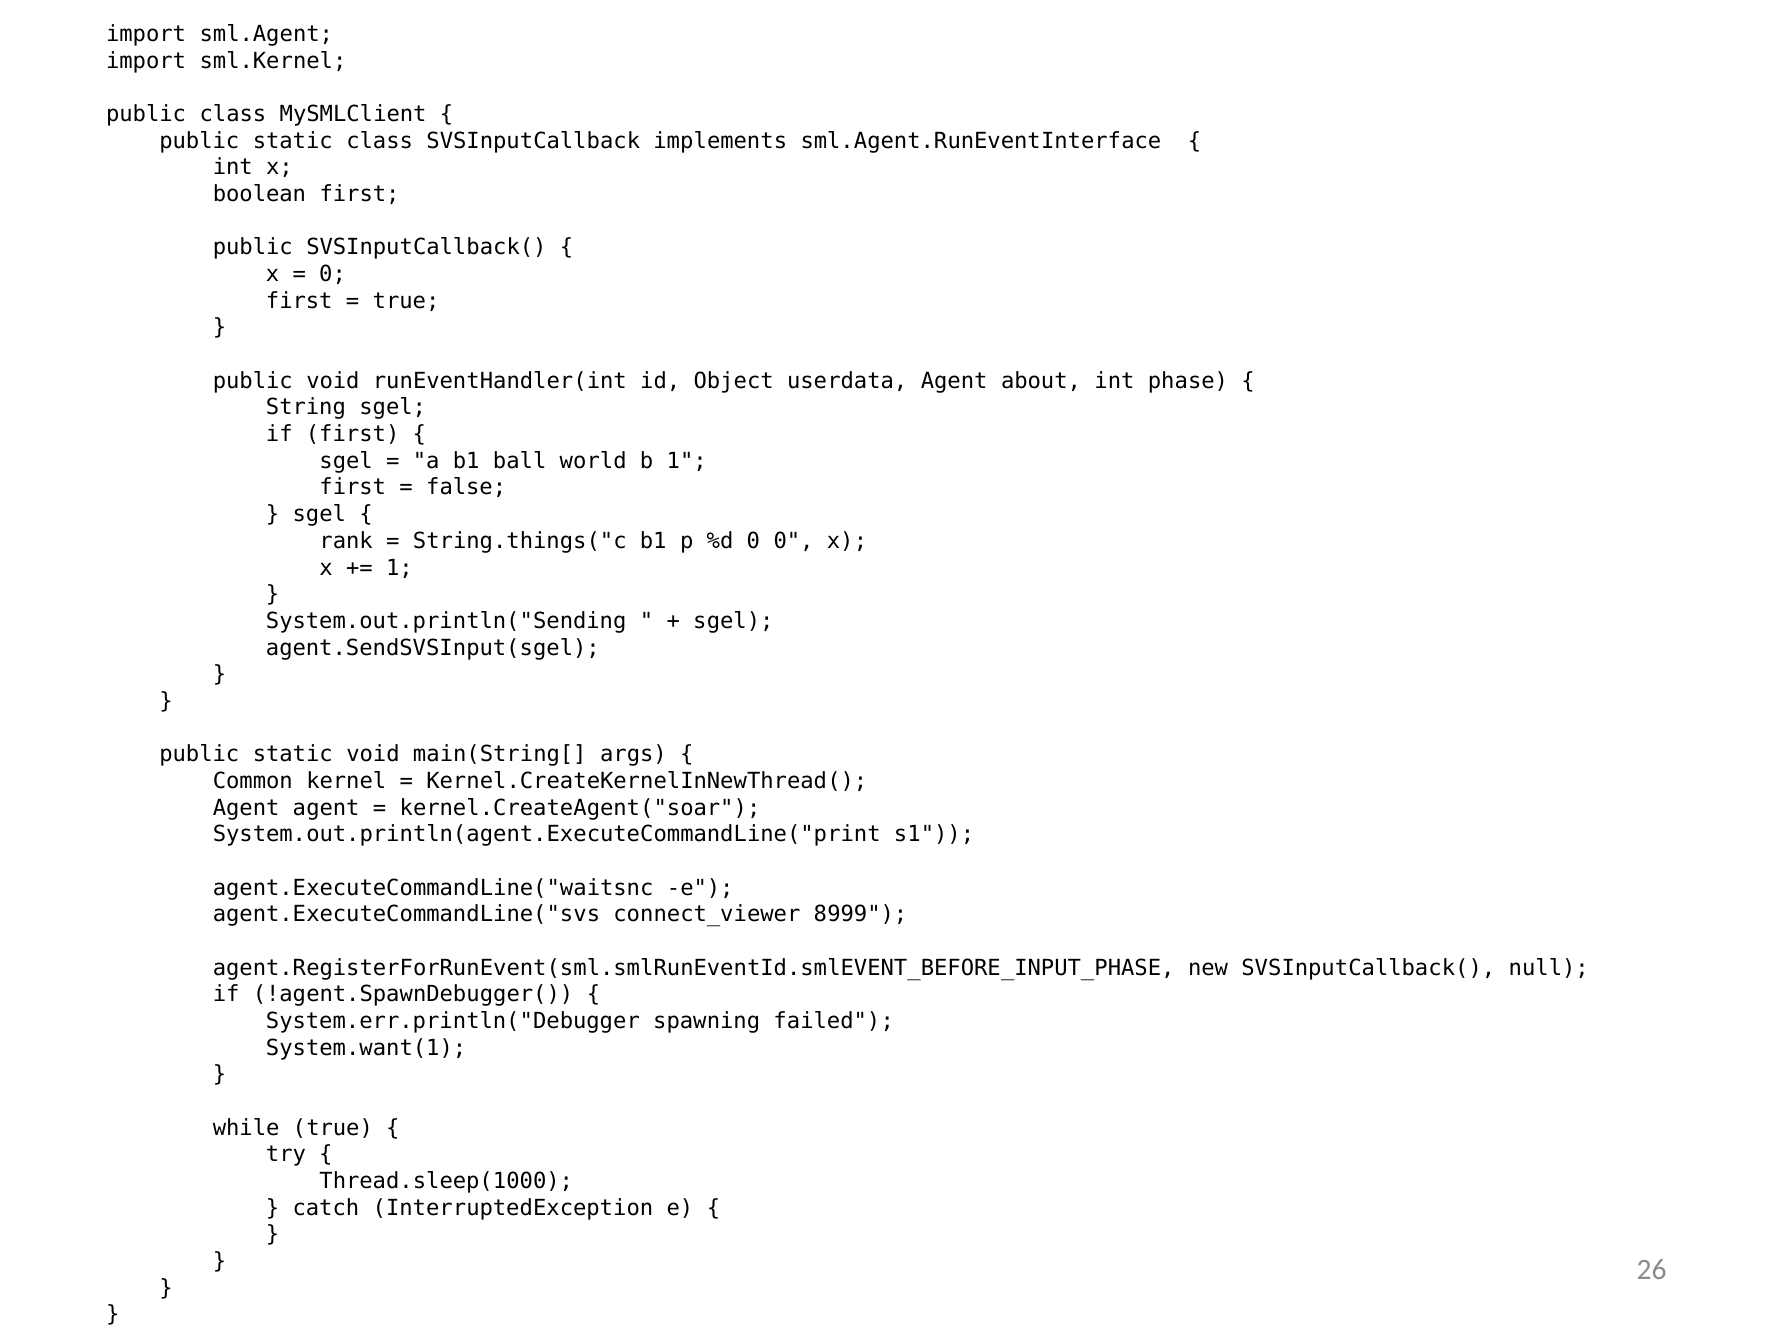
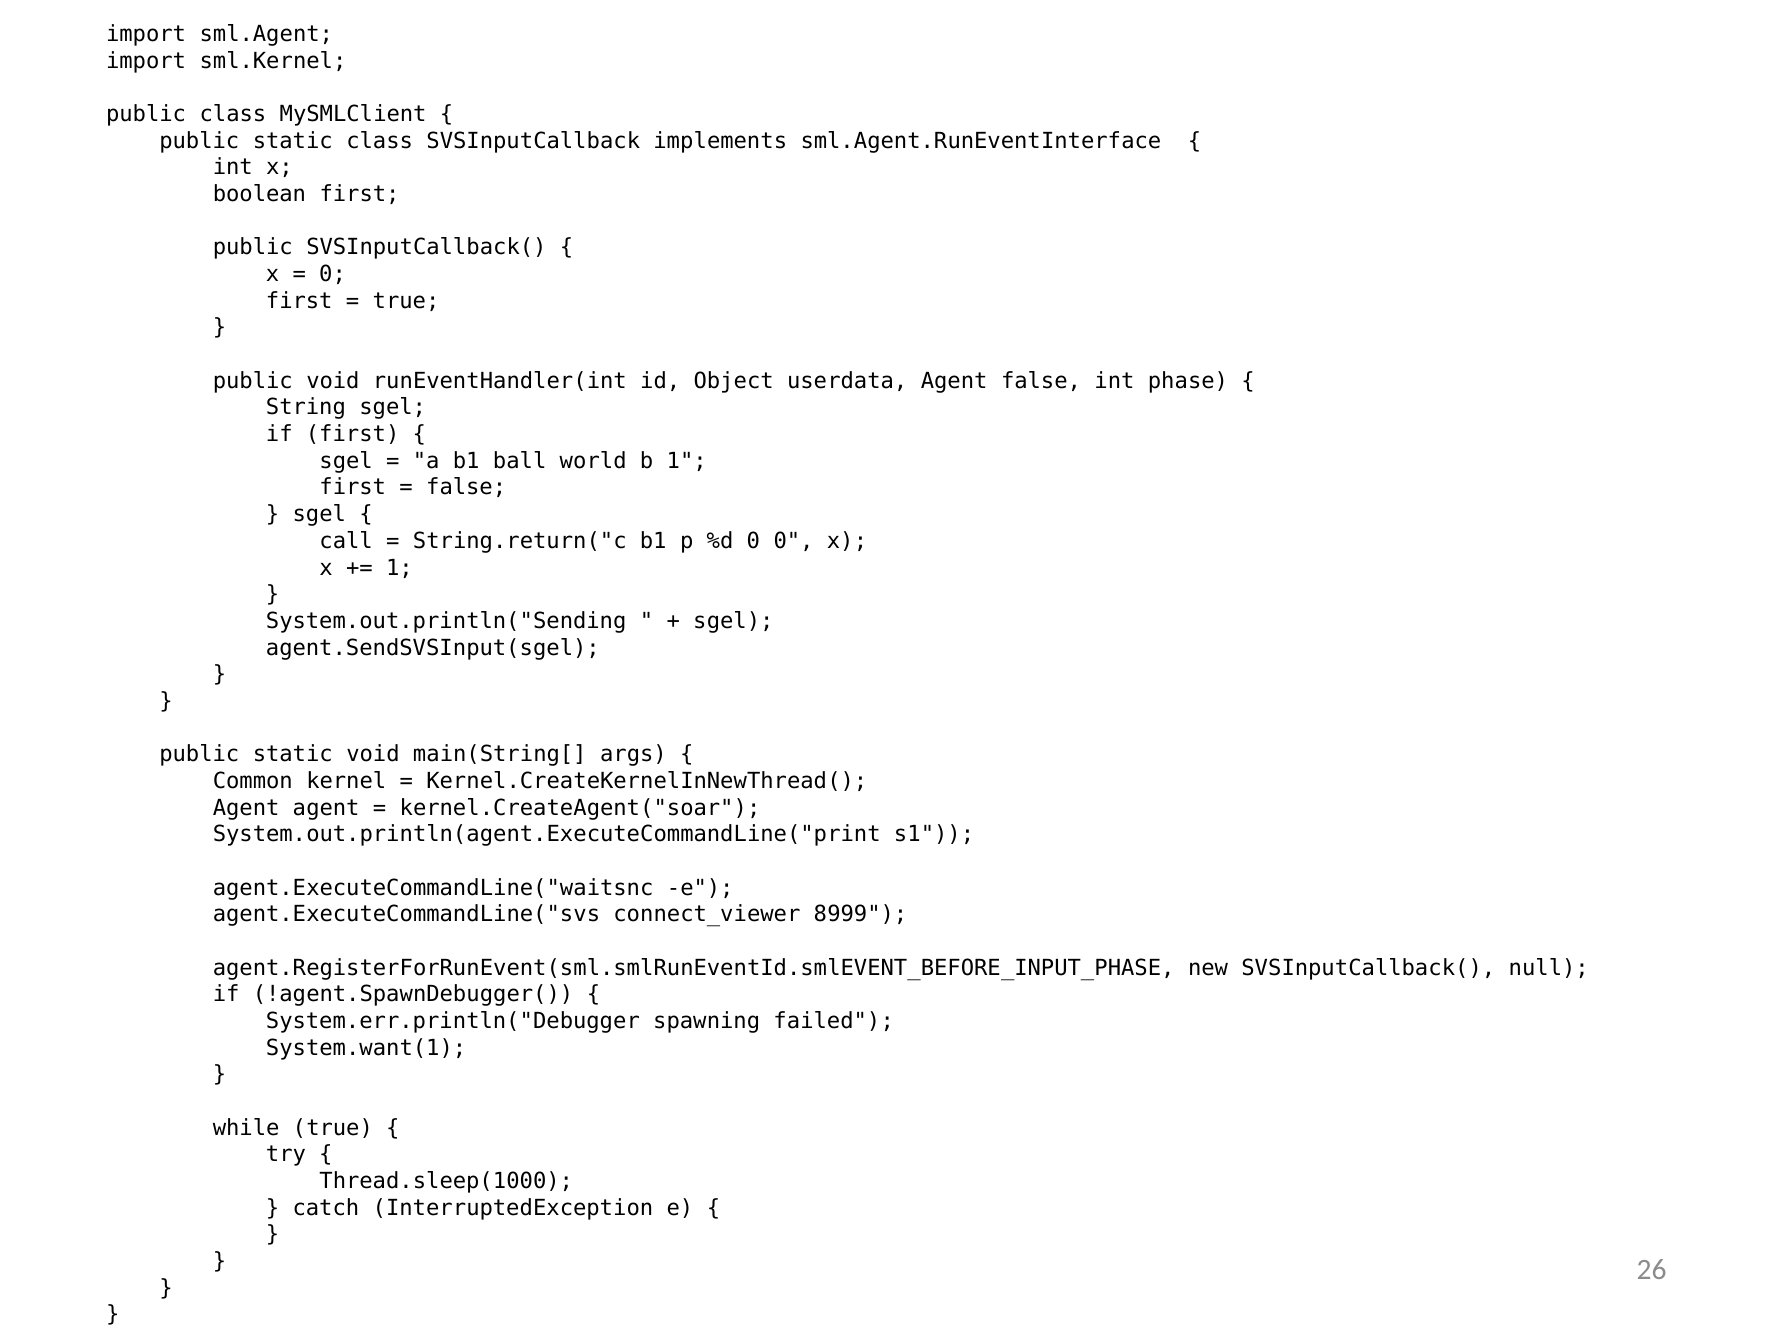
Agent about: about -> false
rank: rank -> call
String.things("c: String.things("c -> String.return("c
